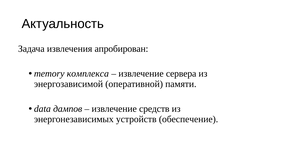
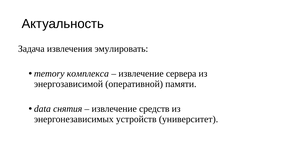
апробирован: апробирован -> эмулировать
дампов: дампов -> снятия
обеспечение: обеспечение -> университет
